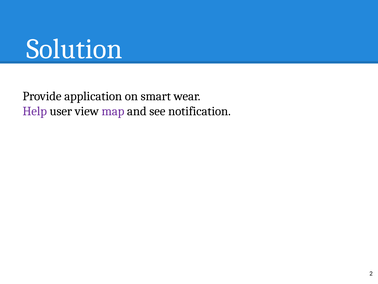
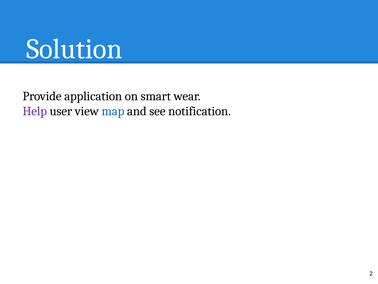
map colour: purple -> blue
